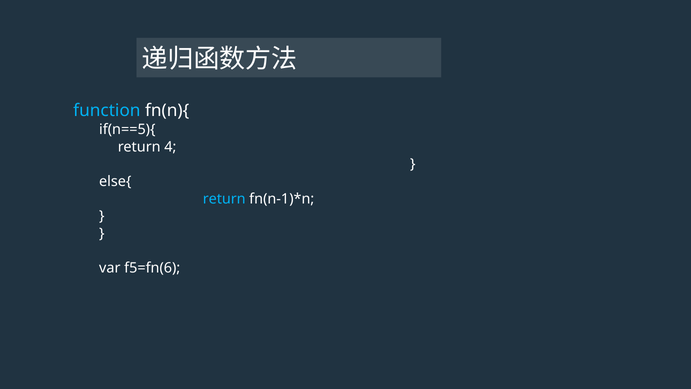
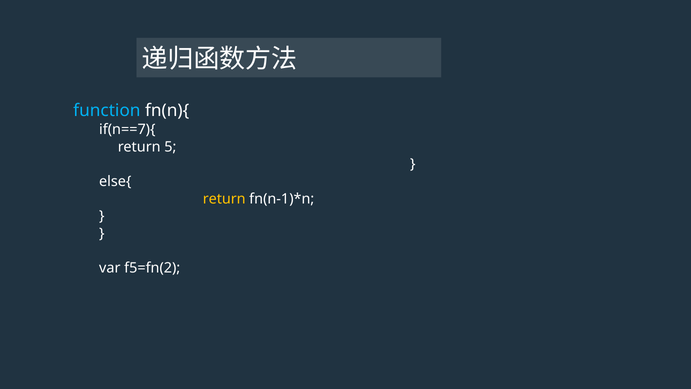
if(n==5){: if(n==5){ -> if(n==7){
4: 4 -> 5
return at (224, 199) colour: light blue -> yellow
f5=fn(6: f5=fn(6 -> f5=fn(2
